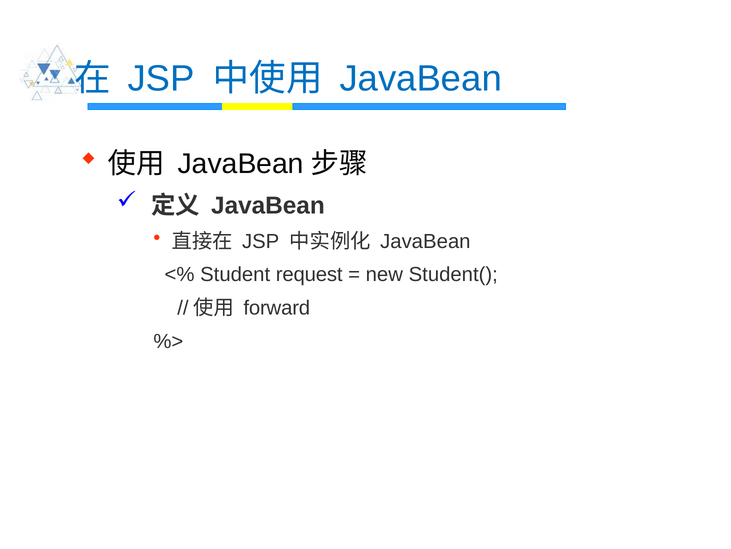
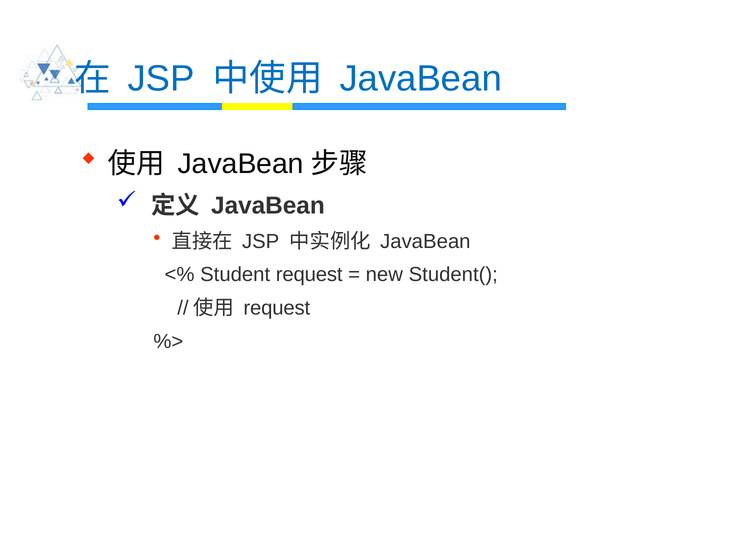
forward at (277, 308): forward -> request
